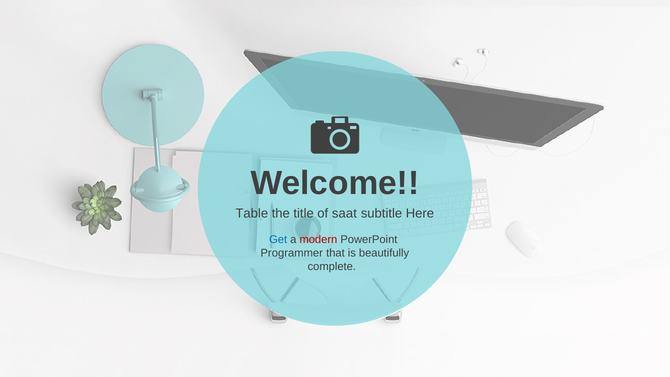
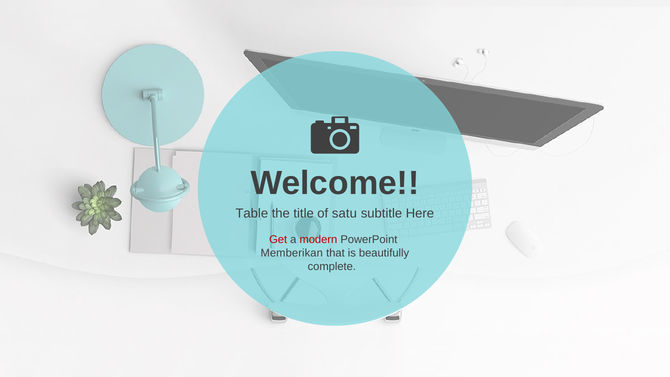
saat: saat -> satu
Get colour: blue -> red
Programmer: Programmer -> Memberikan
